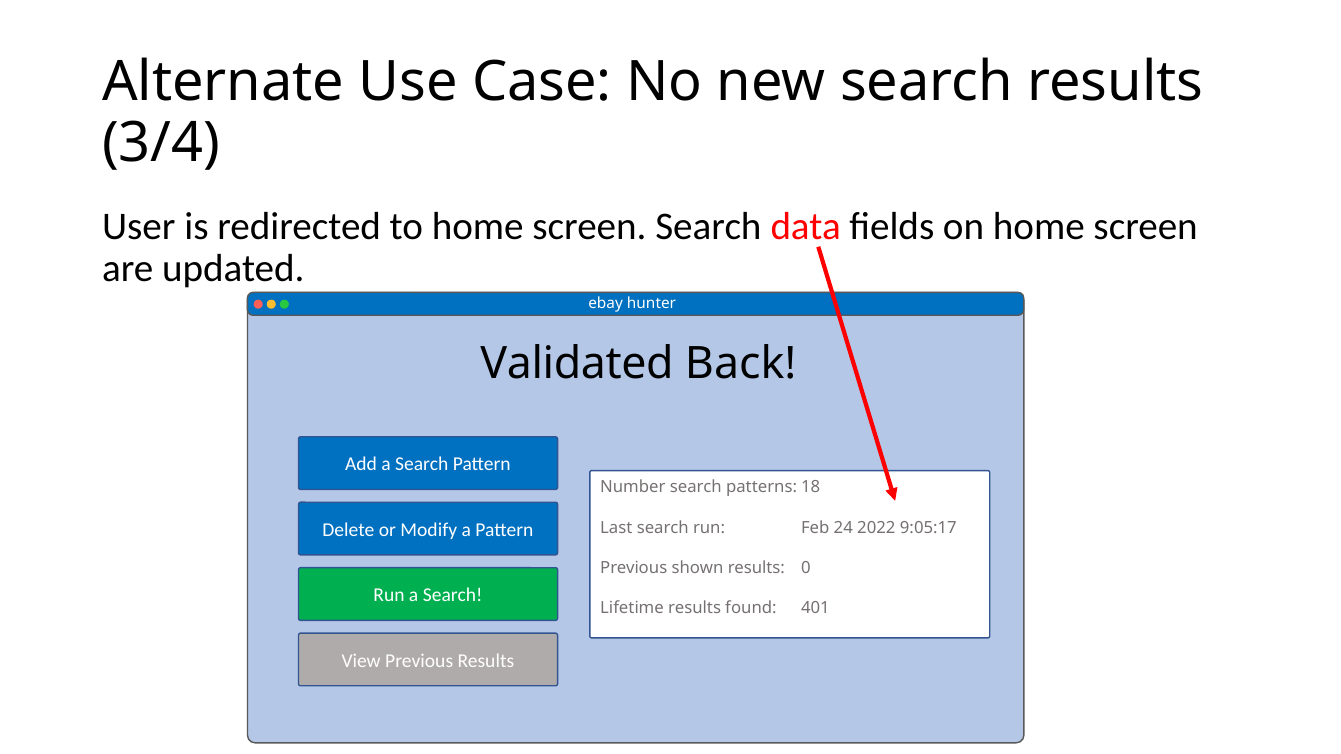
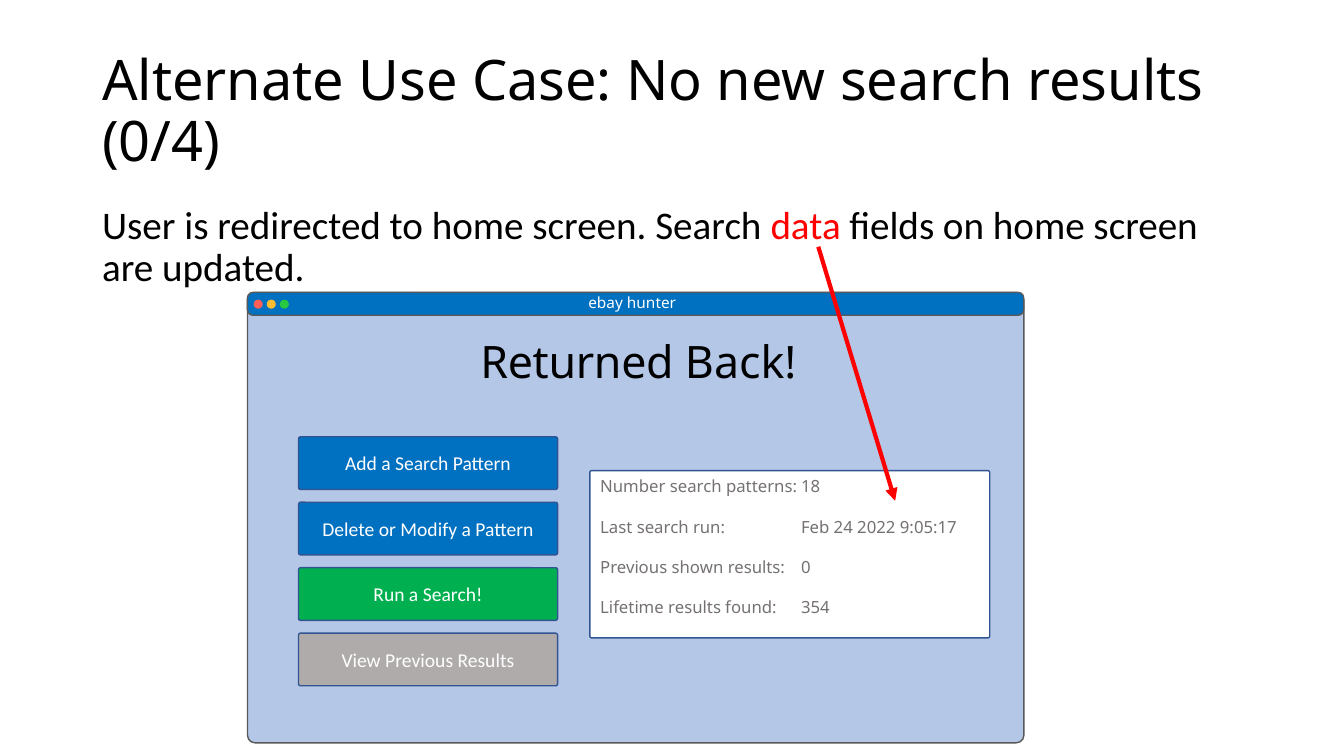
3/4: 3/4 -> 0/4
Validated: Validated -> Returned
401: 401 -> 354
